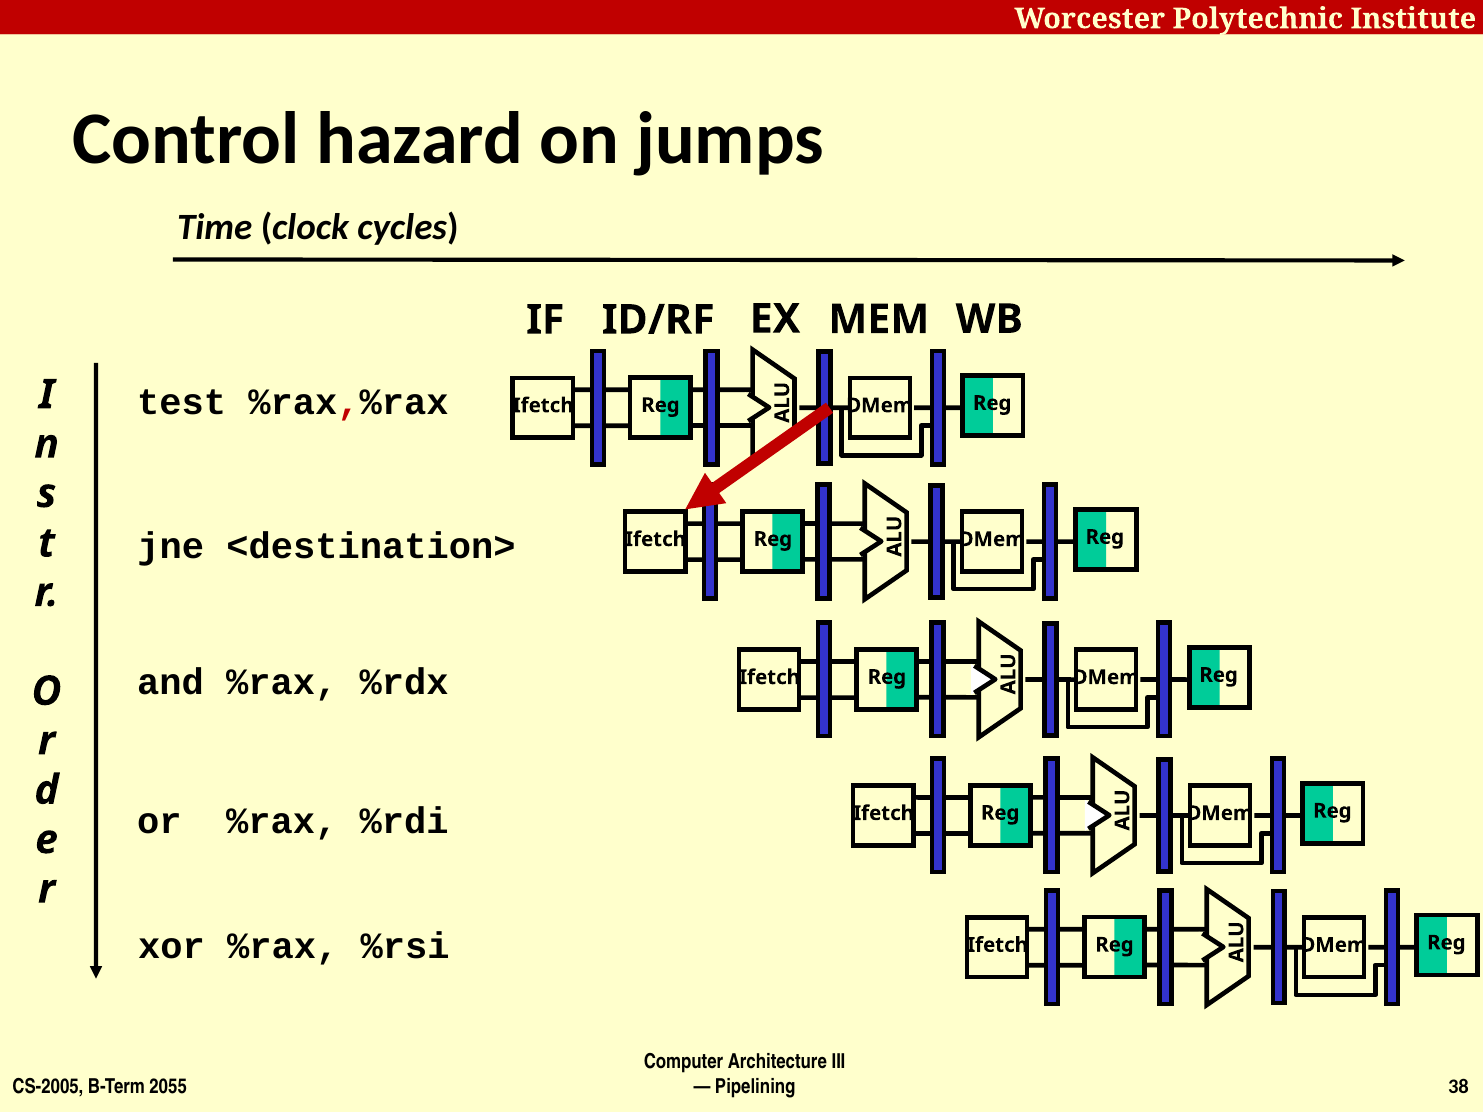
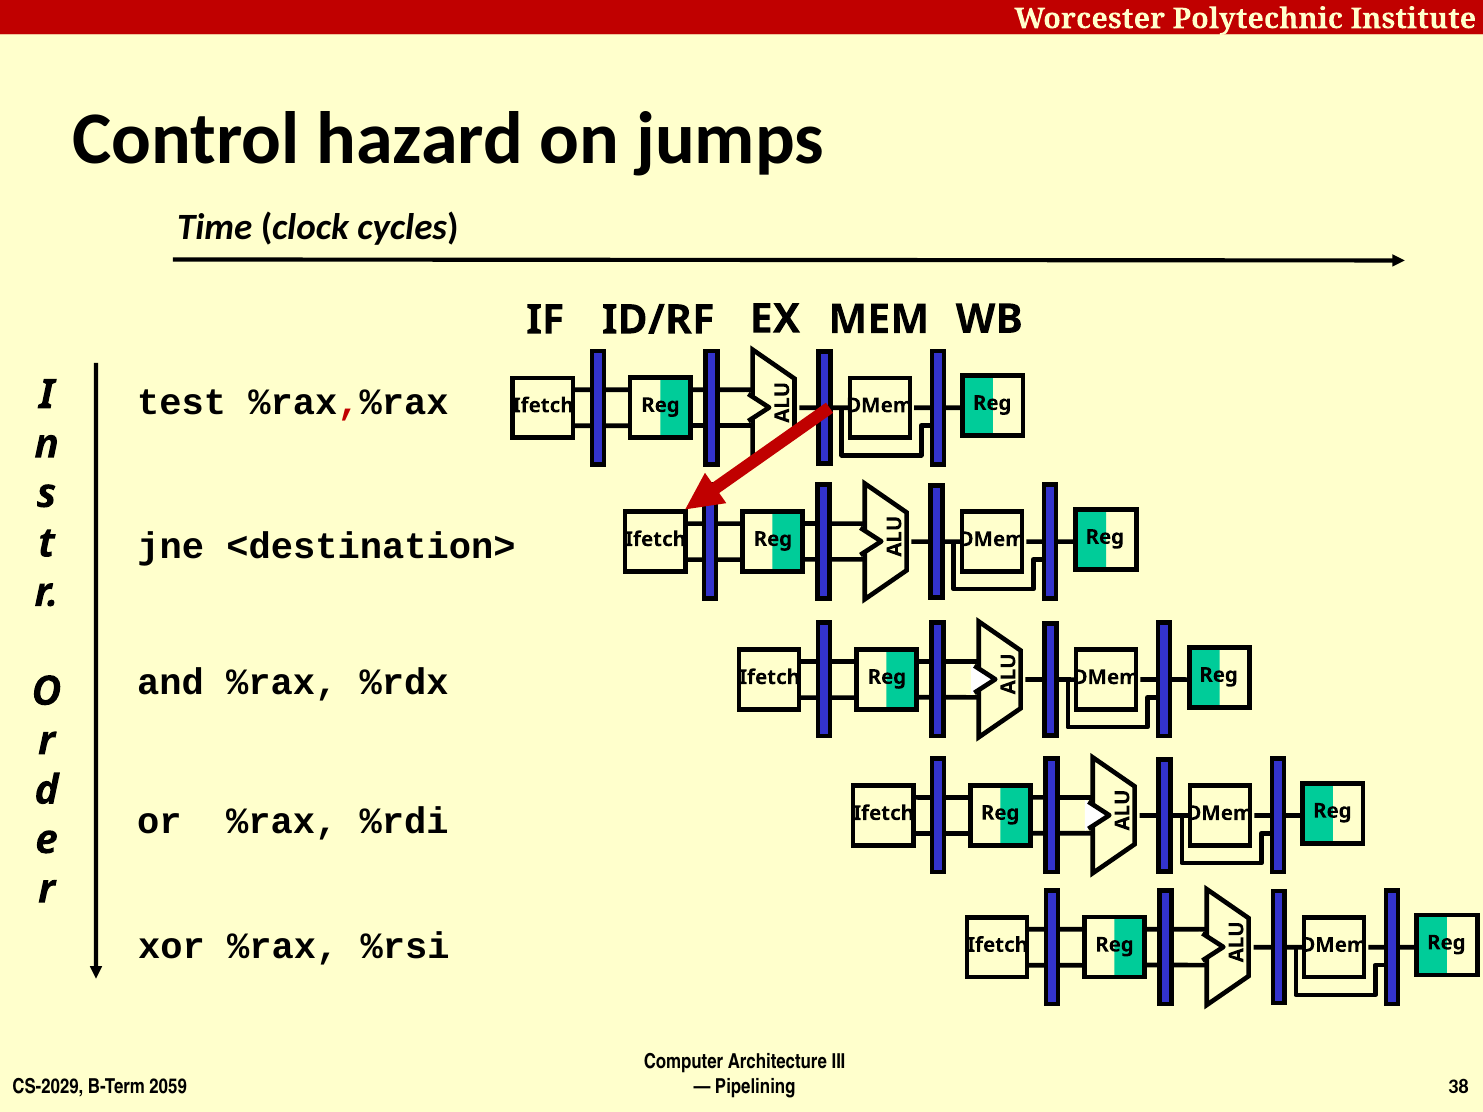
CS-2005: CS-2005 -> CS-2029
2055: 2055 -> 2059
